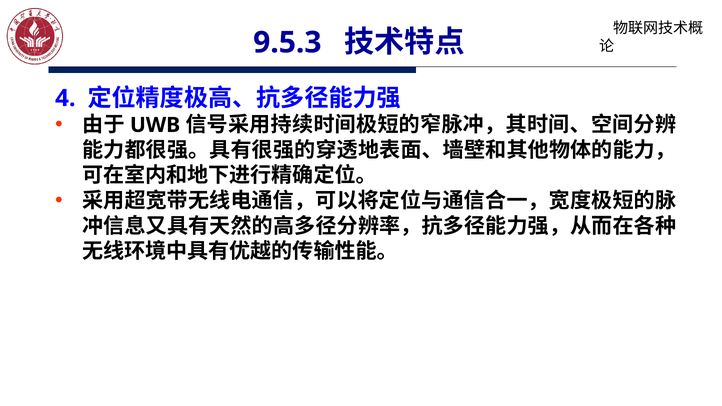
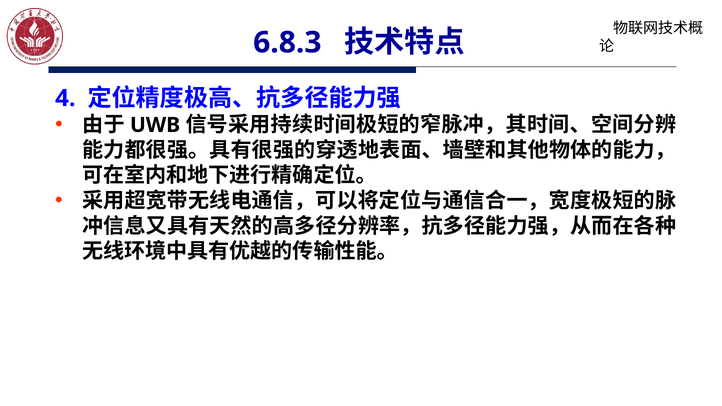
9.5.3: 9.5.3 -> 6.8.3
